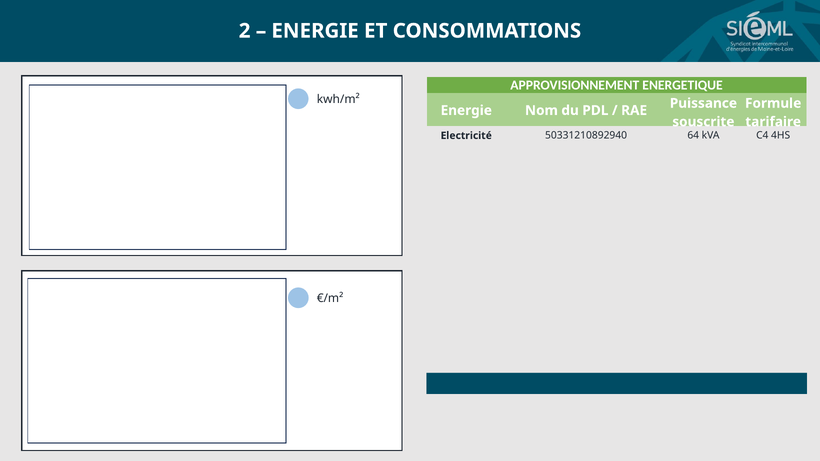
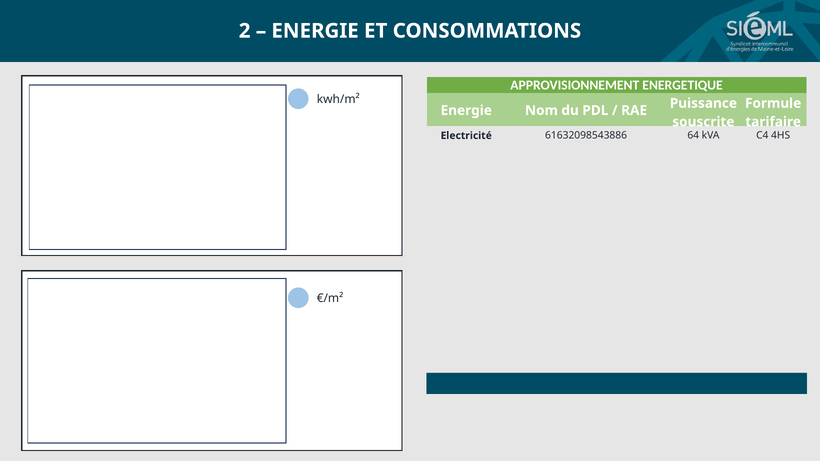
50331210892940: 50331210892940 -> 61632098543886
